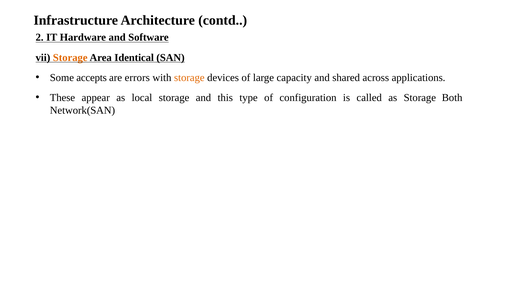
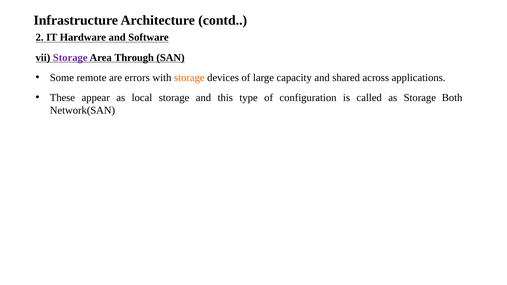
Storage at (70, 58) colour: orange -> purple
Identical: Identical -> Through
accepts: accepts -> remote
